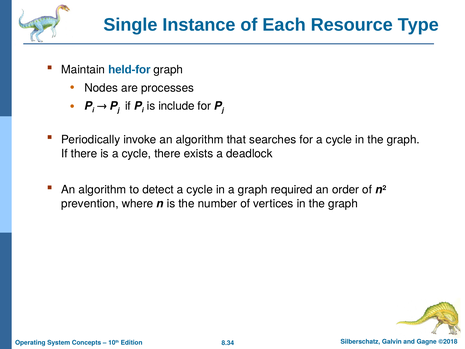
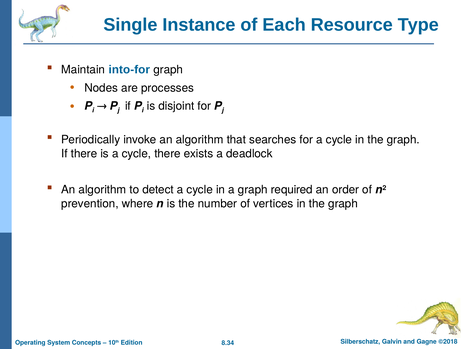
held-for: held-for -> into-for
include: include -> disjoint
